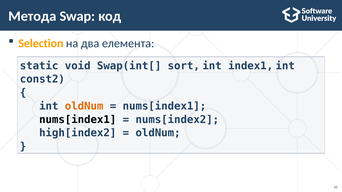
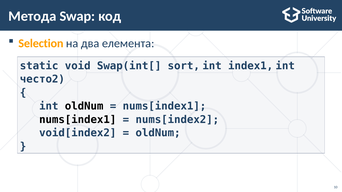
const2: const2 -> често2
oldNum at (84, 106) colour: orange -> black
high[index2: high[index2 -> void[index2
